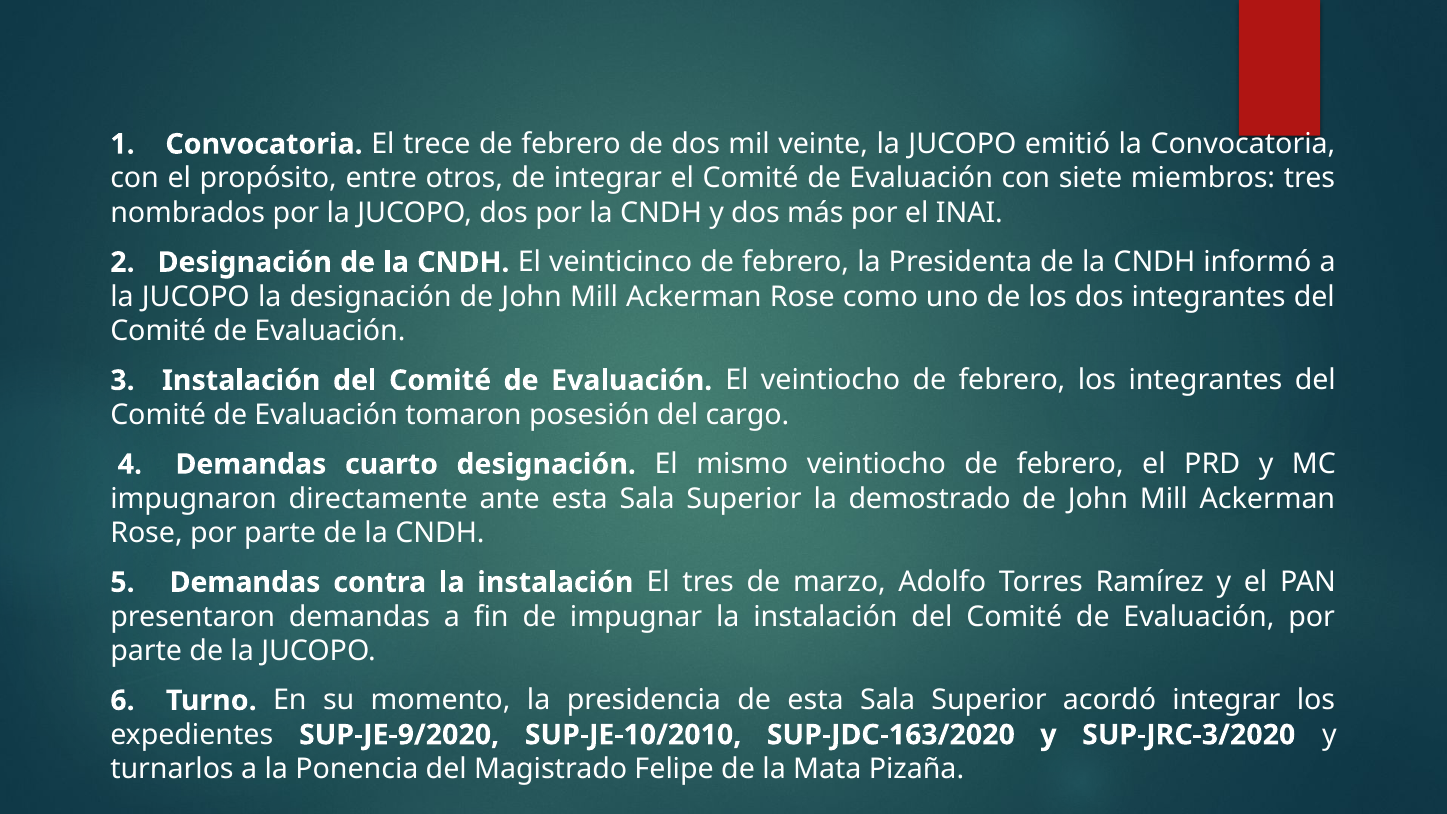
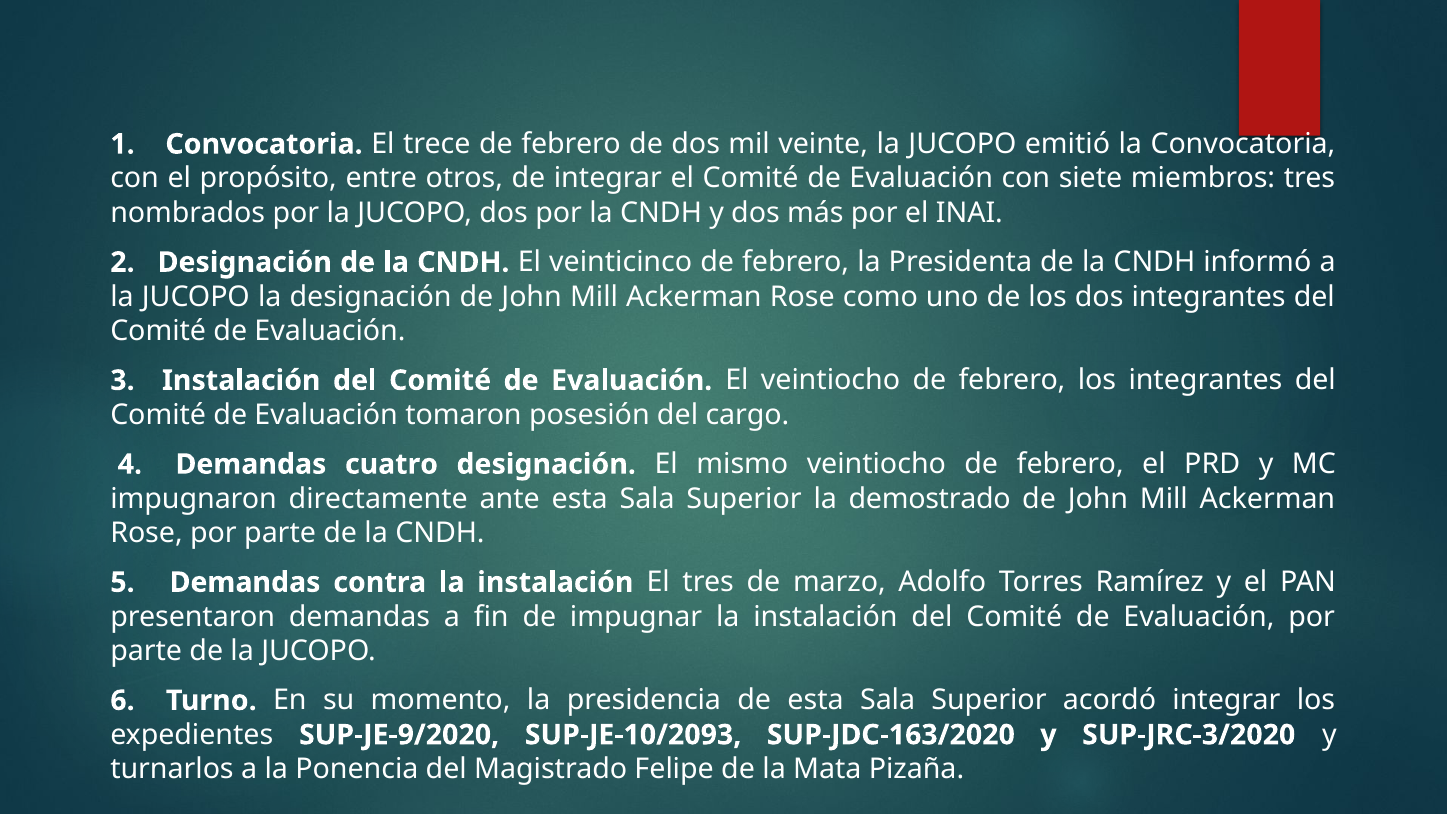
cuarto: cuarto -> cuatro
SUP-JE-10/2010: SUP-JE-10/2010 -> SUP-JE-10/2093
